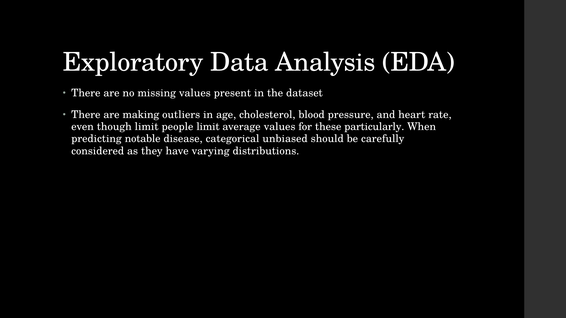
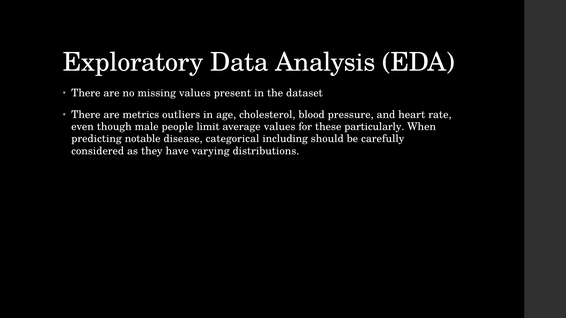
making: making -> metrics
though limit: limit -> male
unbiased: unbiased -> including
